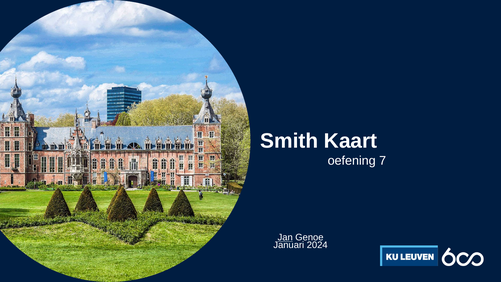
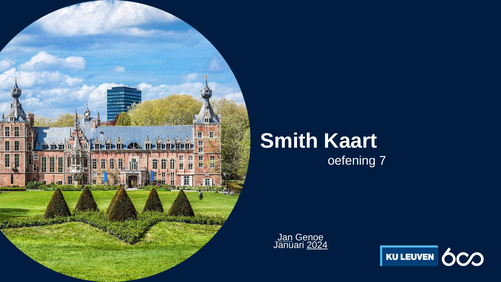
2024 underline: none -> present
